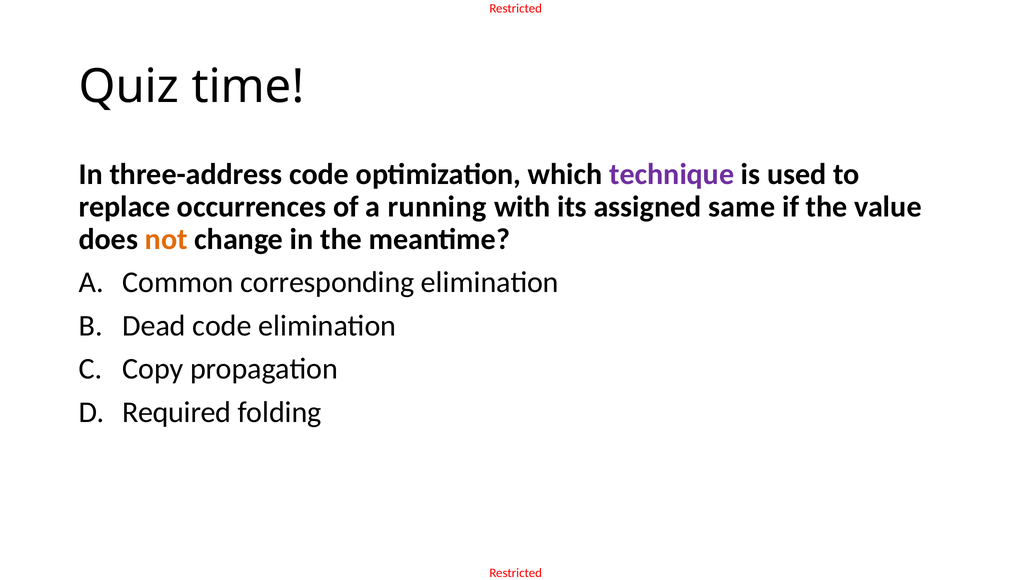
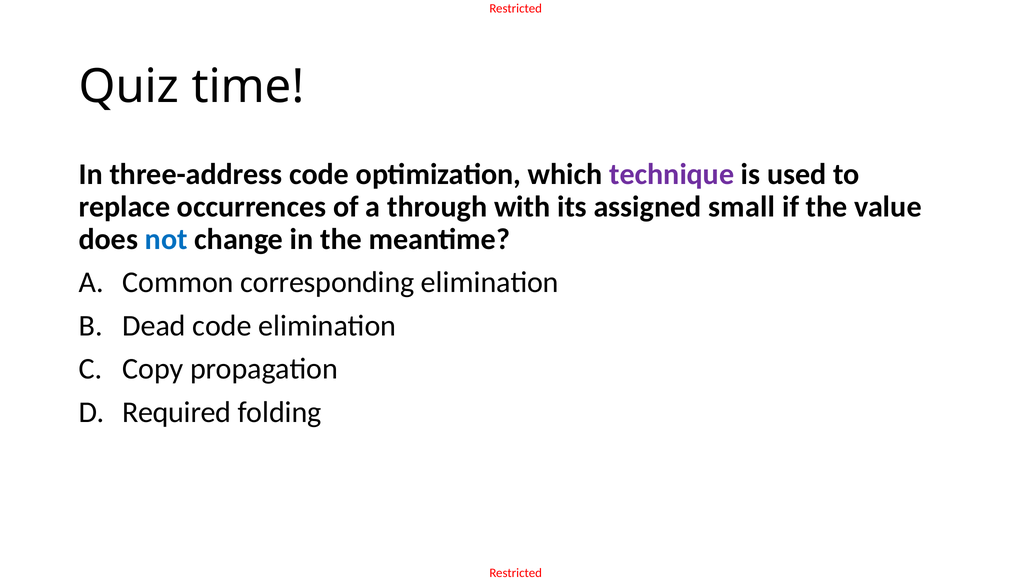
running: running -> through
same: same -> small
not colour: orange -> blue
